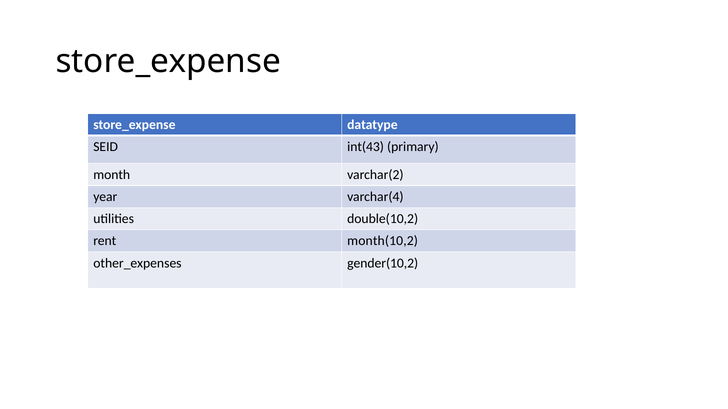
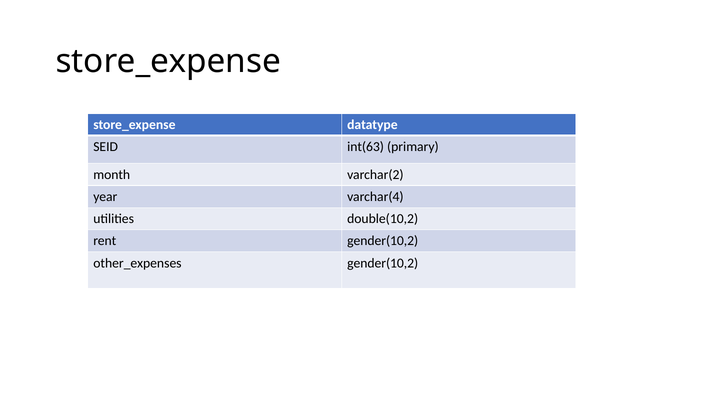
int(43: int(43 -> int(63
rent month(10,2: month(10,2 -> gender(10,2
